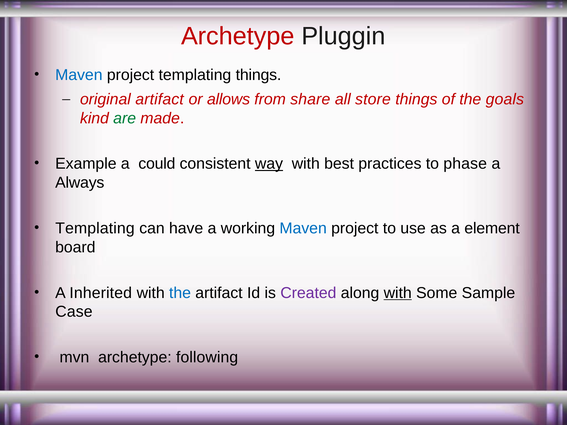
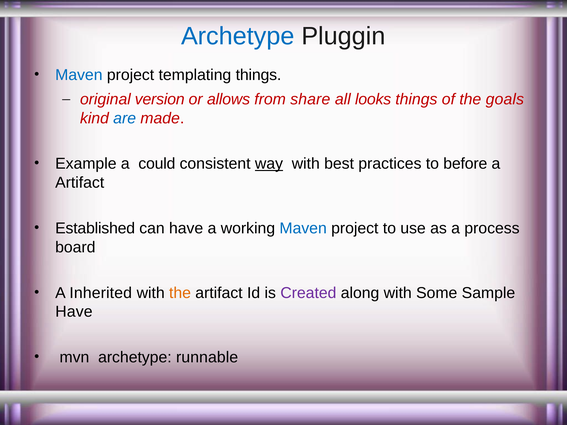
Archetype at (238, 36) colour: red -> blue
original artifact: artifact -> version
store: store -> looks
are colour: green -> blue
phase: phase -> before
Always at (80, 183): Always -> Artifact
Templating at (95, 228): Templating -> Established
element: element -> process
the at (180, 293) colour: blue -> orange
with at (398, 293) underline: present -> none
Case at (74, 312): Case -> Have
following: following -> runnable
